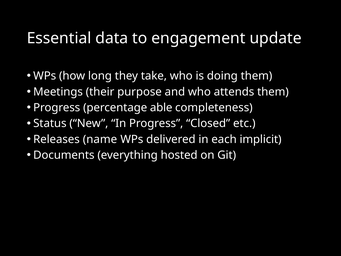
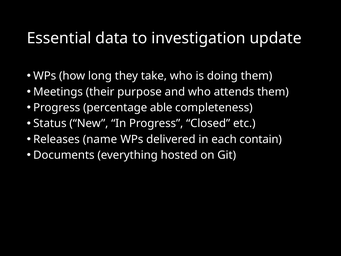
engagement: engagement -> investigation
implicit: implicit -> contain
